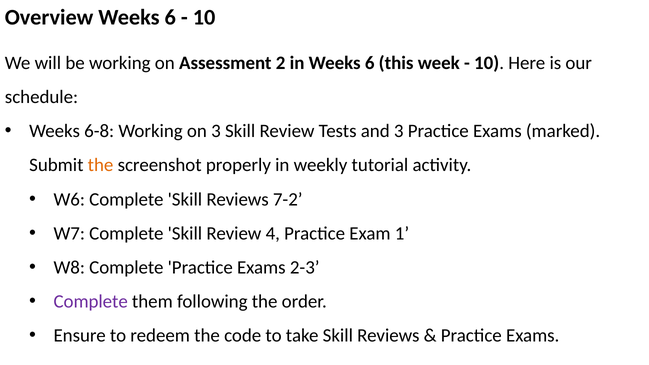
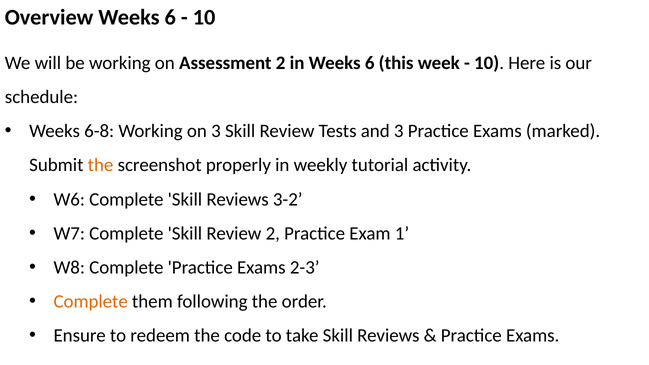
7-2: 7-2 -> 3-2
Review 4: 4 -> 2
Complete at (91, 302) colour: purple -> orange
